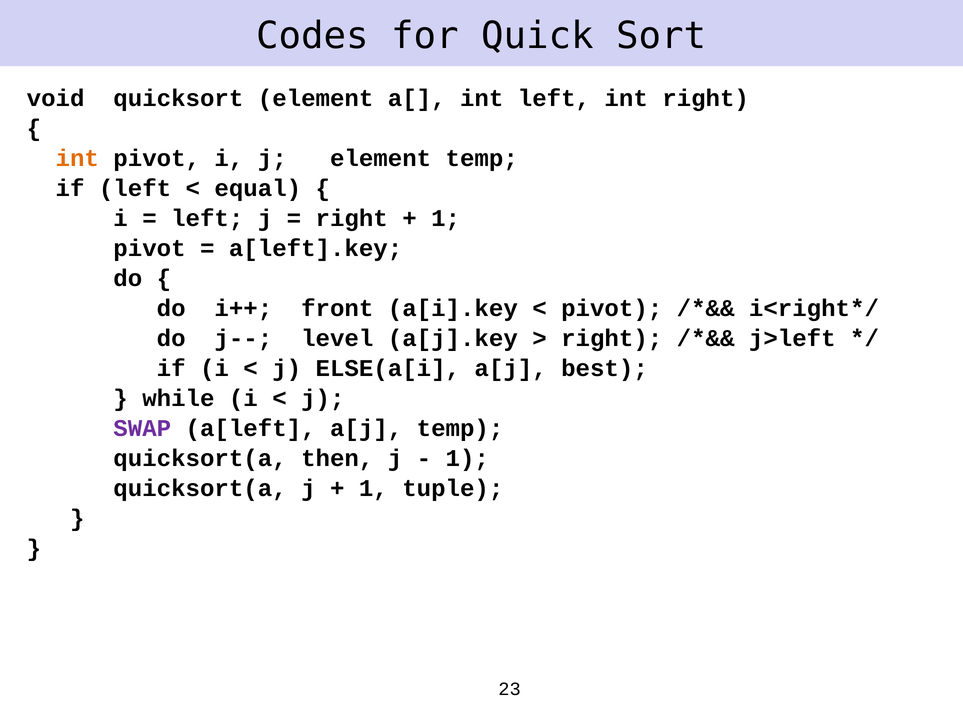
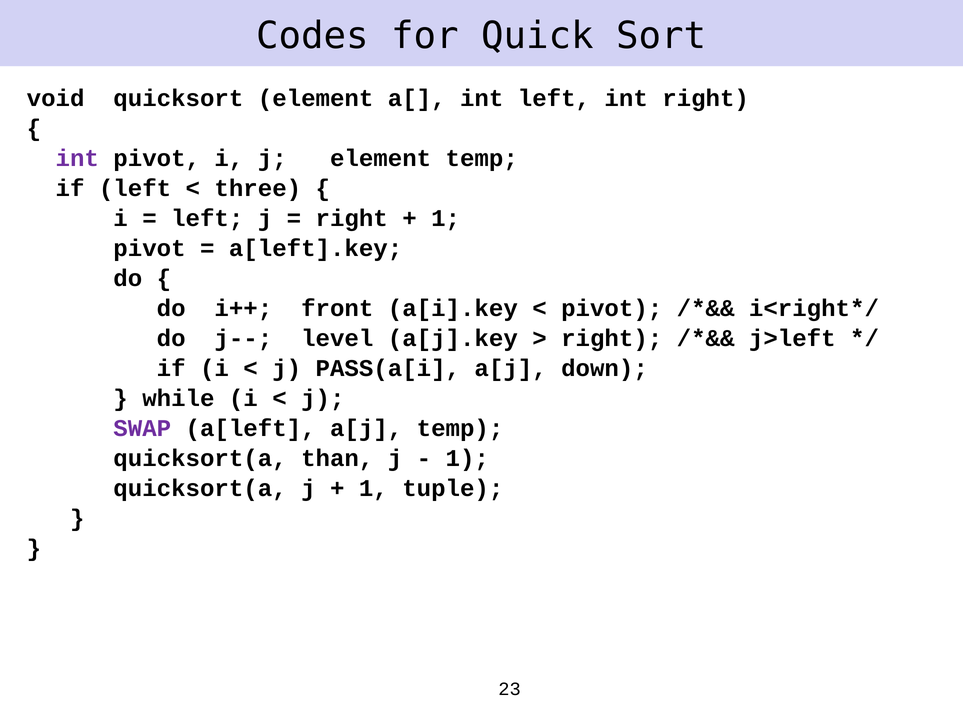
int at (77, 158) colour: orange -> purple
equal: equal -> three
ELSE(a[i: ELSE(a[i -> PASS(a[i
best: best -> down
then: then -> than
